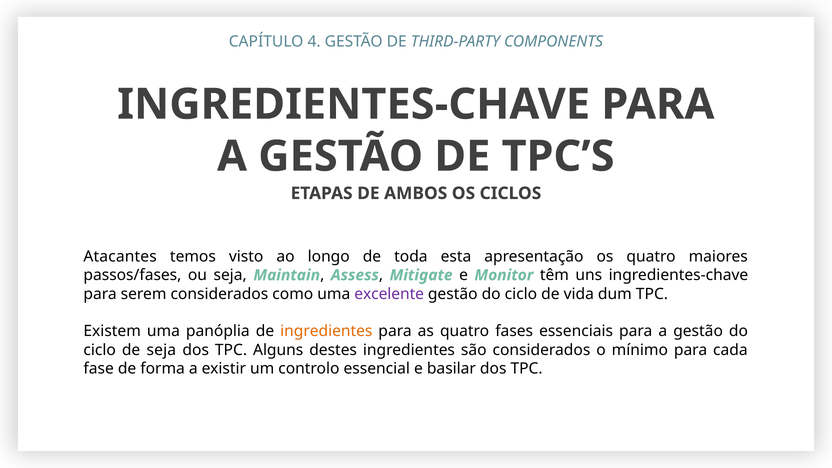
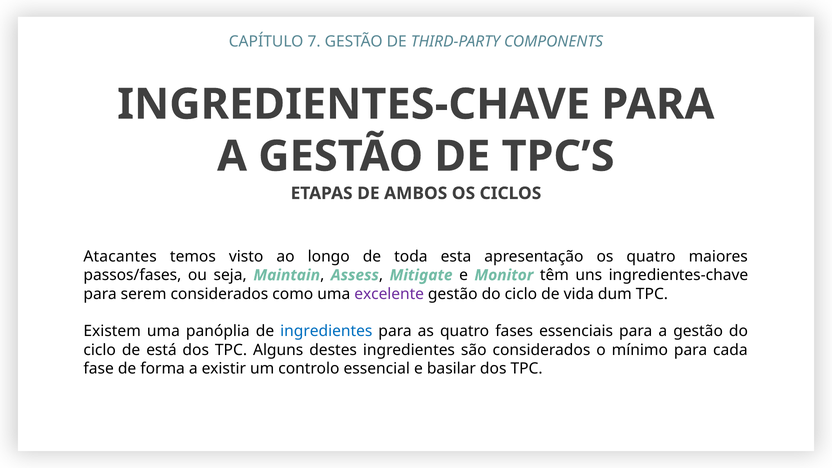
4: 4 -> 7
ingredientes at (326, 331) colour: orange -> blue
de seja: seja -> está
